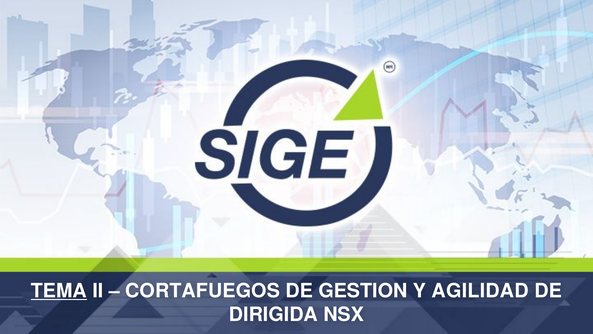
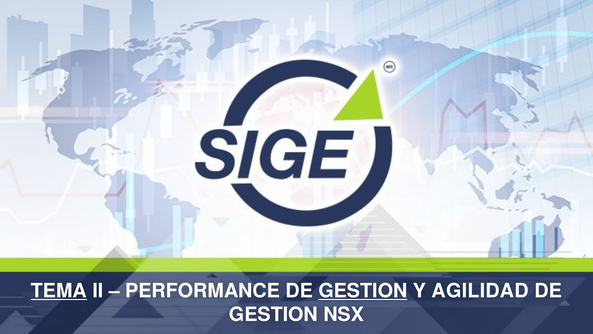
CORTAFUEGOS: CORTAFUEGOS -> PERFORMANCE
GESTION at (363, 291) underline: none -> present
DIRIGIDA at (273, 314): DIRIGIDA -> GESTION
